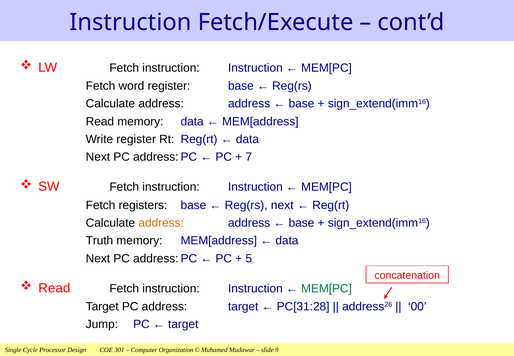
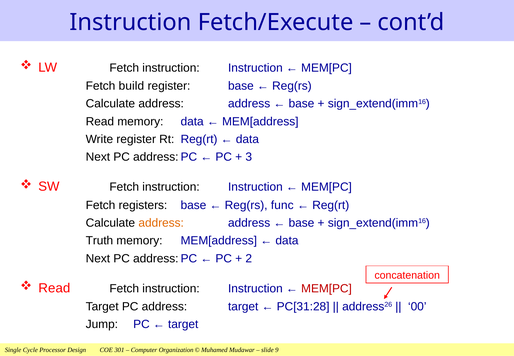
word: word -> build
7: 7 -> 3
Reg(rs next: next -> func
5: 5 -> 2
MEM[PC at (326, 288) colour: green -> red
